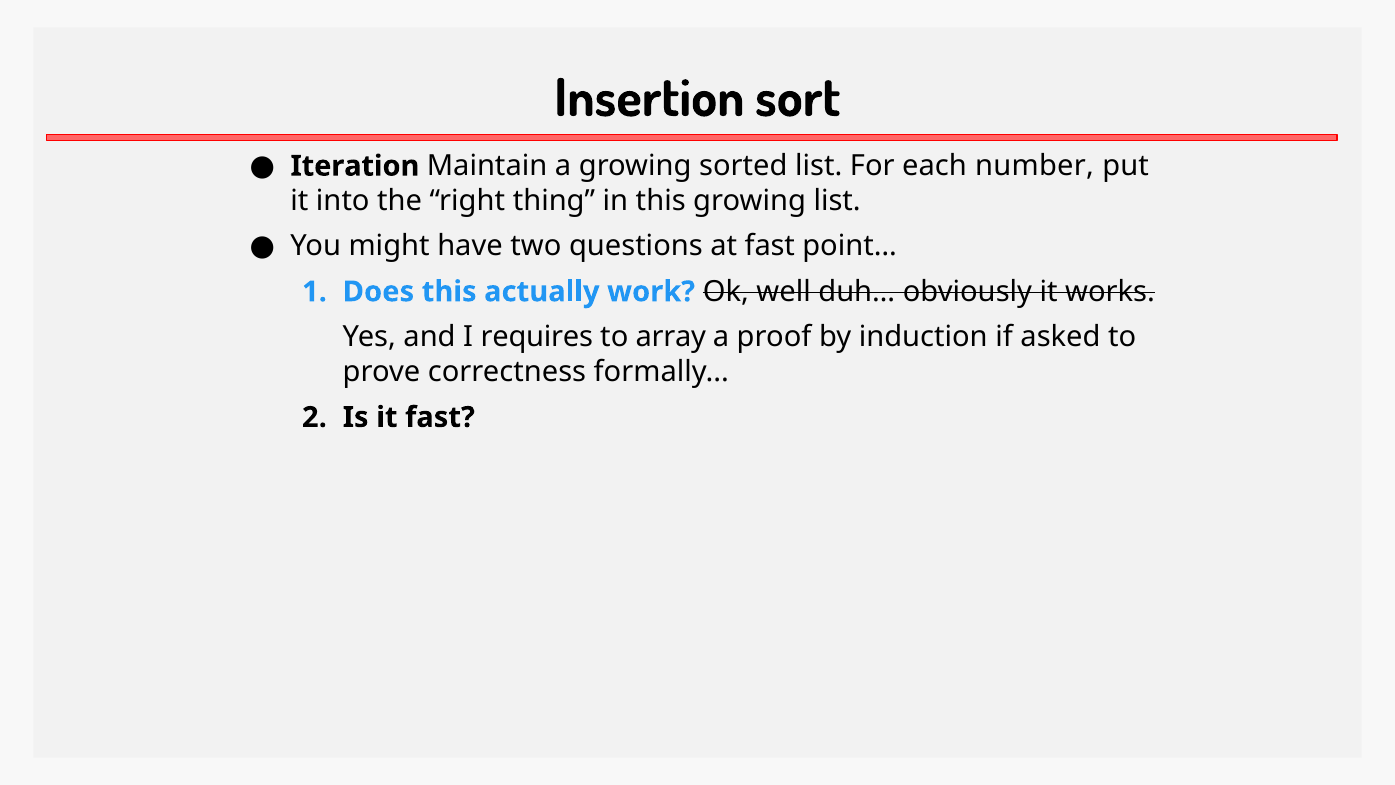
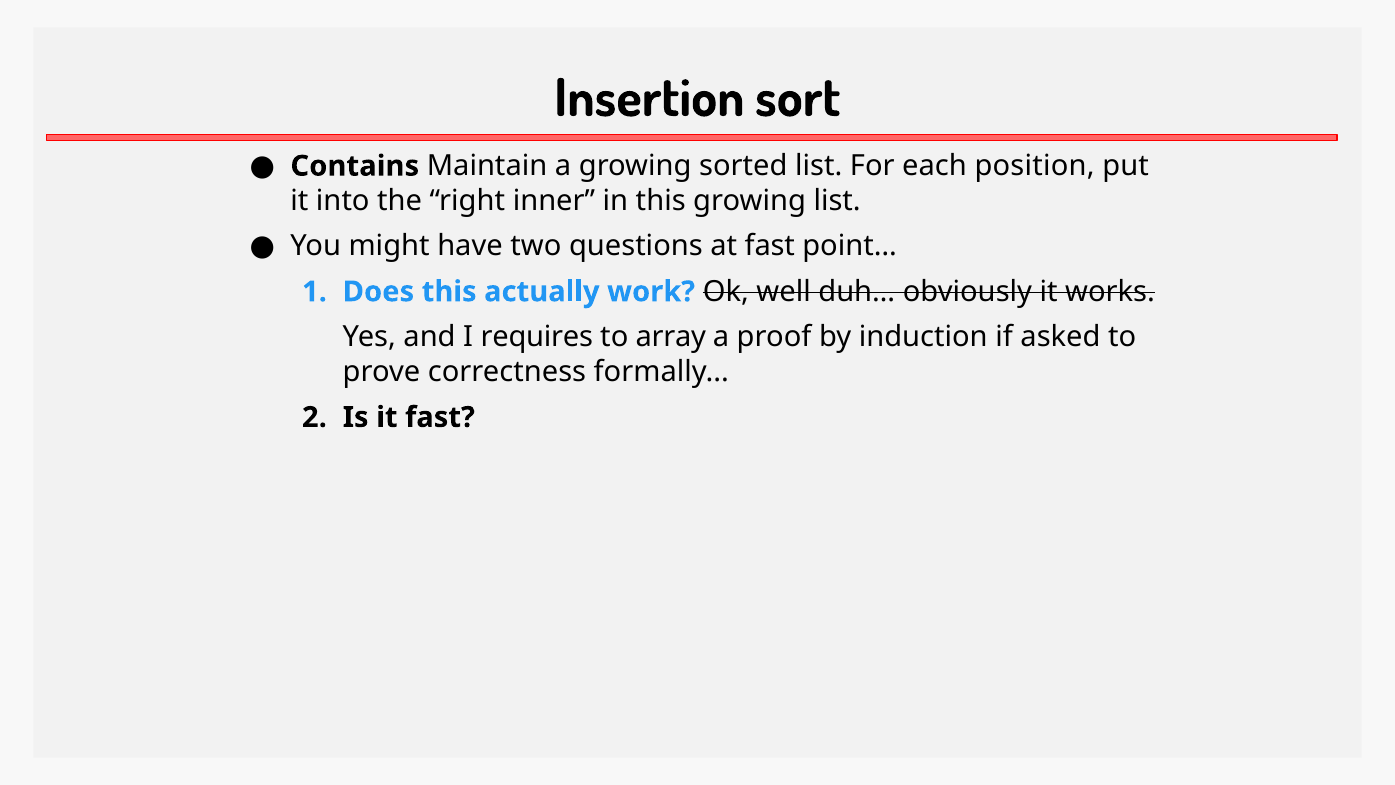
Iteration: Iteration -> Contains
number: number -> position
thing: thing -> inner
